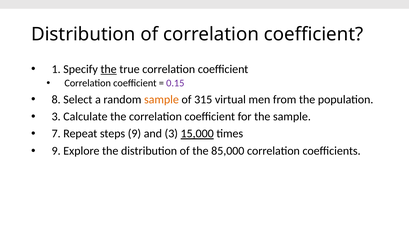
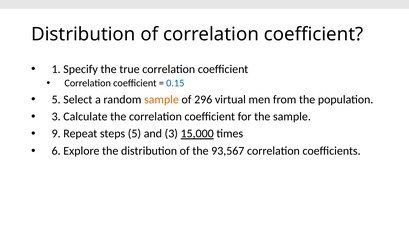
the at (109, 69) underline: present -> none
0.15 colour: purple -> blue
8 at (56, 99): 8 -> 5
315: 315 -> 296
7: 7 -> 9
steps 9: 9 -> 5
9 at (56, 151): 9 -> 6
85,000: 85,000 -> 93,567
